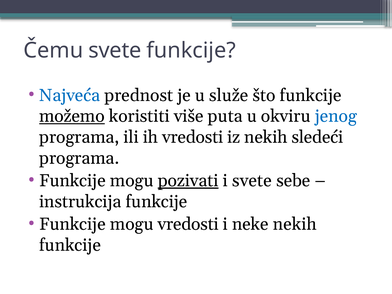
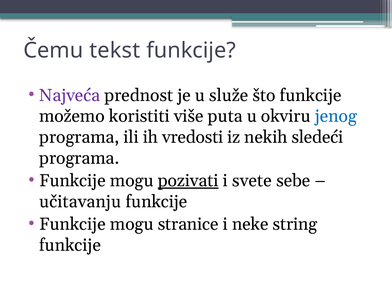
Čemu svete: svete -> tekst
Najveća colour: blue -> purple
možemo underline: present -> none
instrukcija: instrukcija -> učitavanju
mogu vredosti: vredosti -> stranice
neke nekih: nekih -> string
